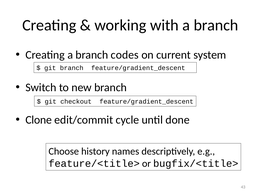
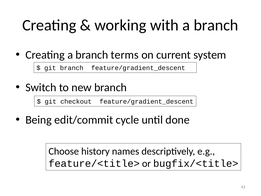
codes: codes -> terms
Clone: Clone -> Being
